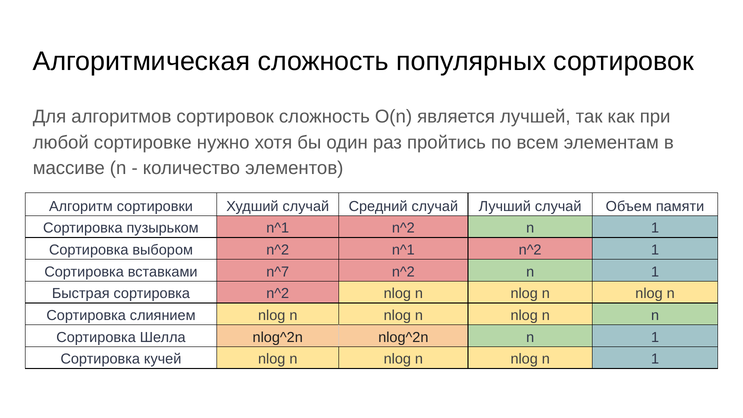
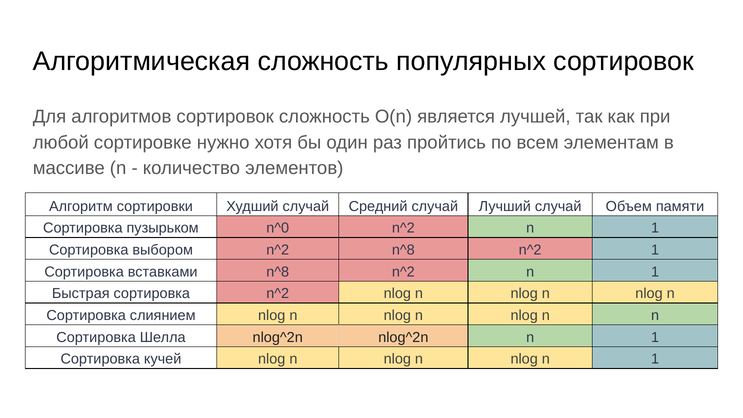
пузырьком n^1: n^1 -> n^0
n^2 n^1: n^1 -> n^8
вставками n^7: n^7 -> n^8
